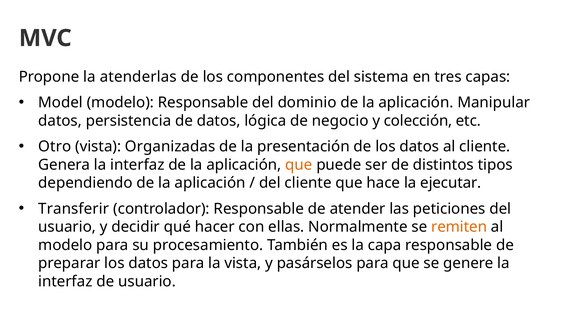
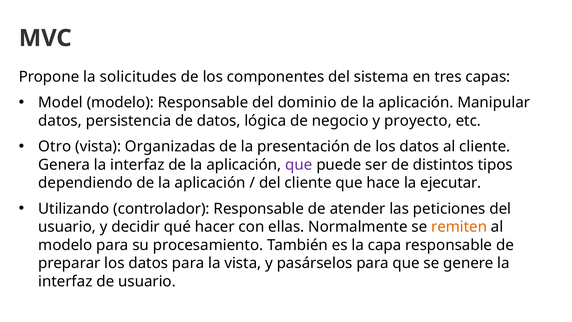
atenderlas: atenderlas -> solicitudes
colección: colección -> proyecto
que at (299, 165) colour: orange -> purple
Transferir: Transferir -> Utilizando
